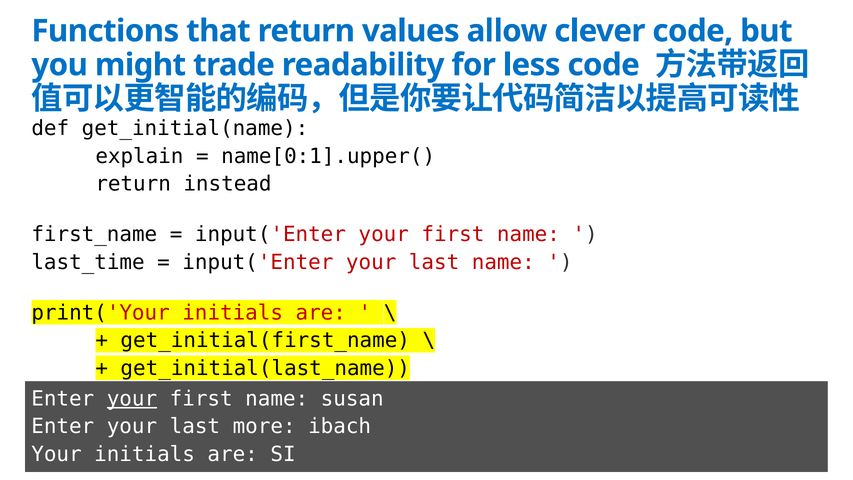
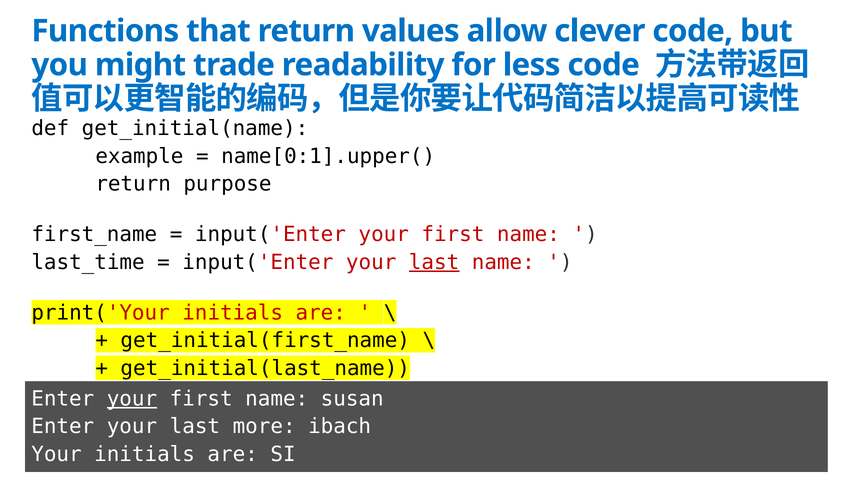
explain: explain -> example
instead: instead -> purpose
last at (434, 262) underline: none -> present
